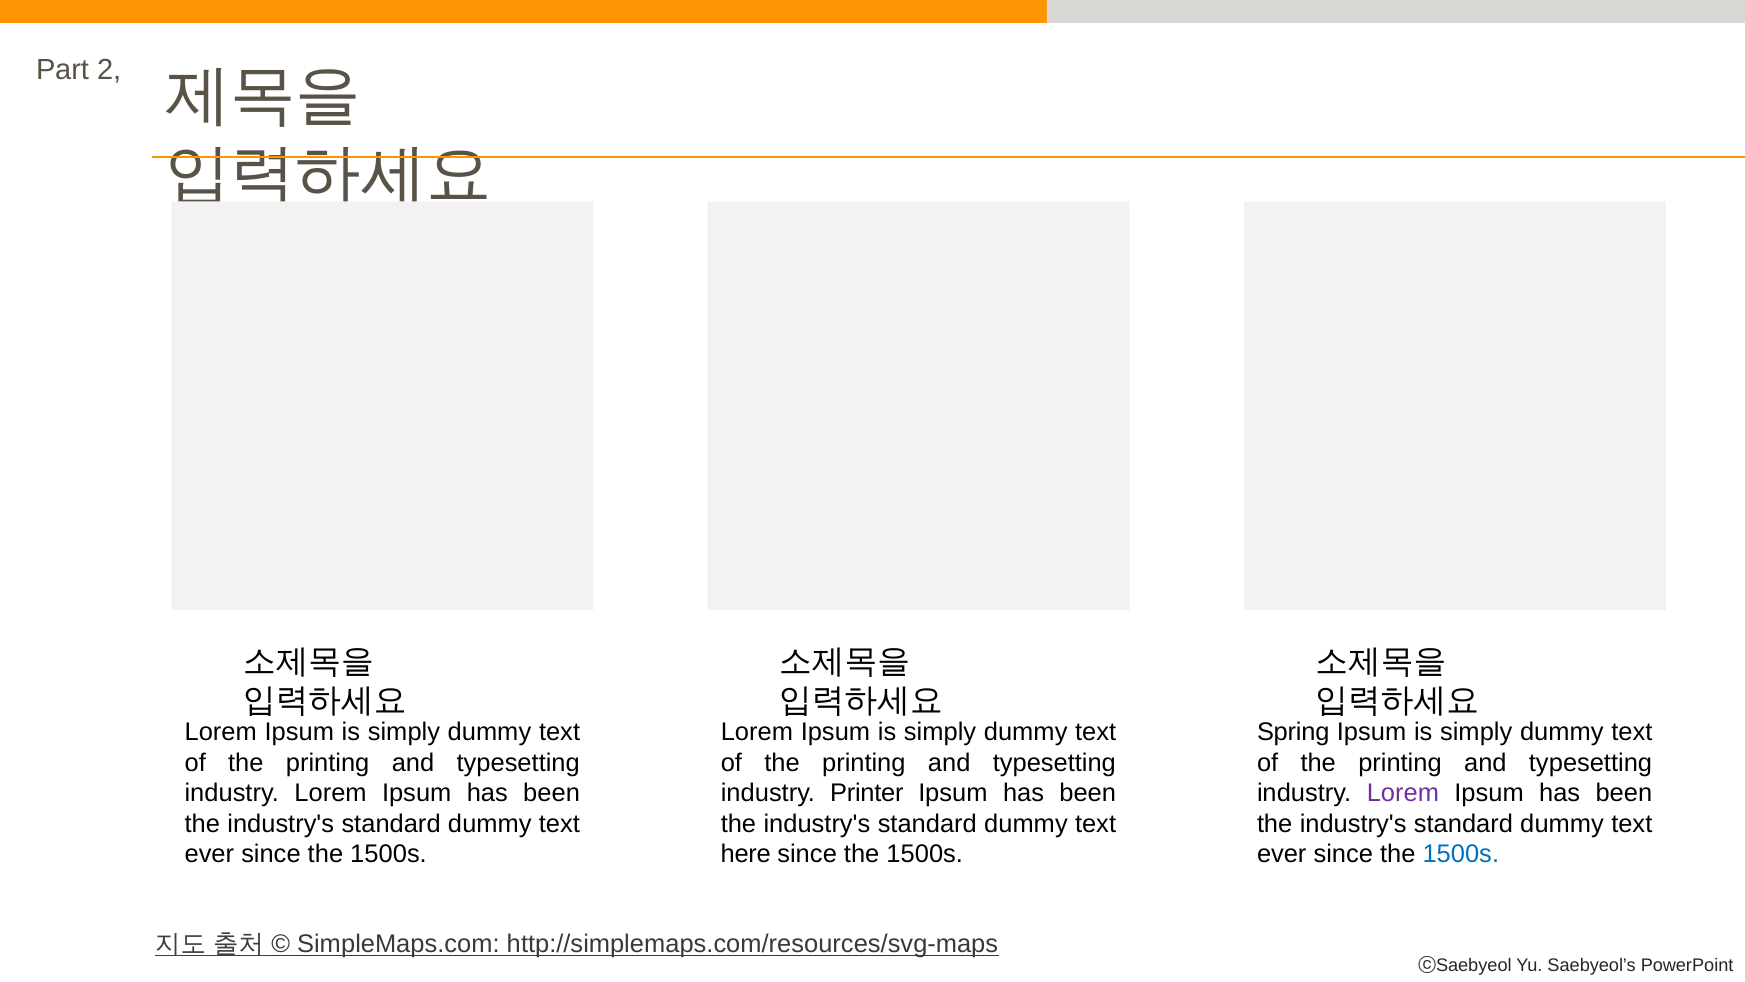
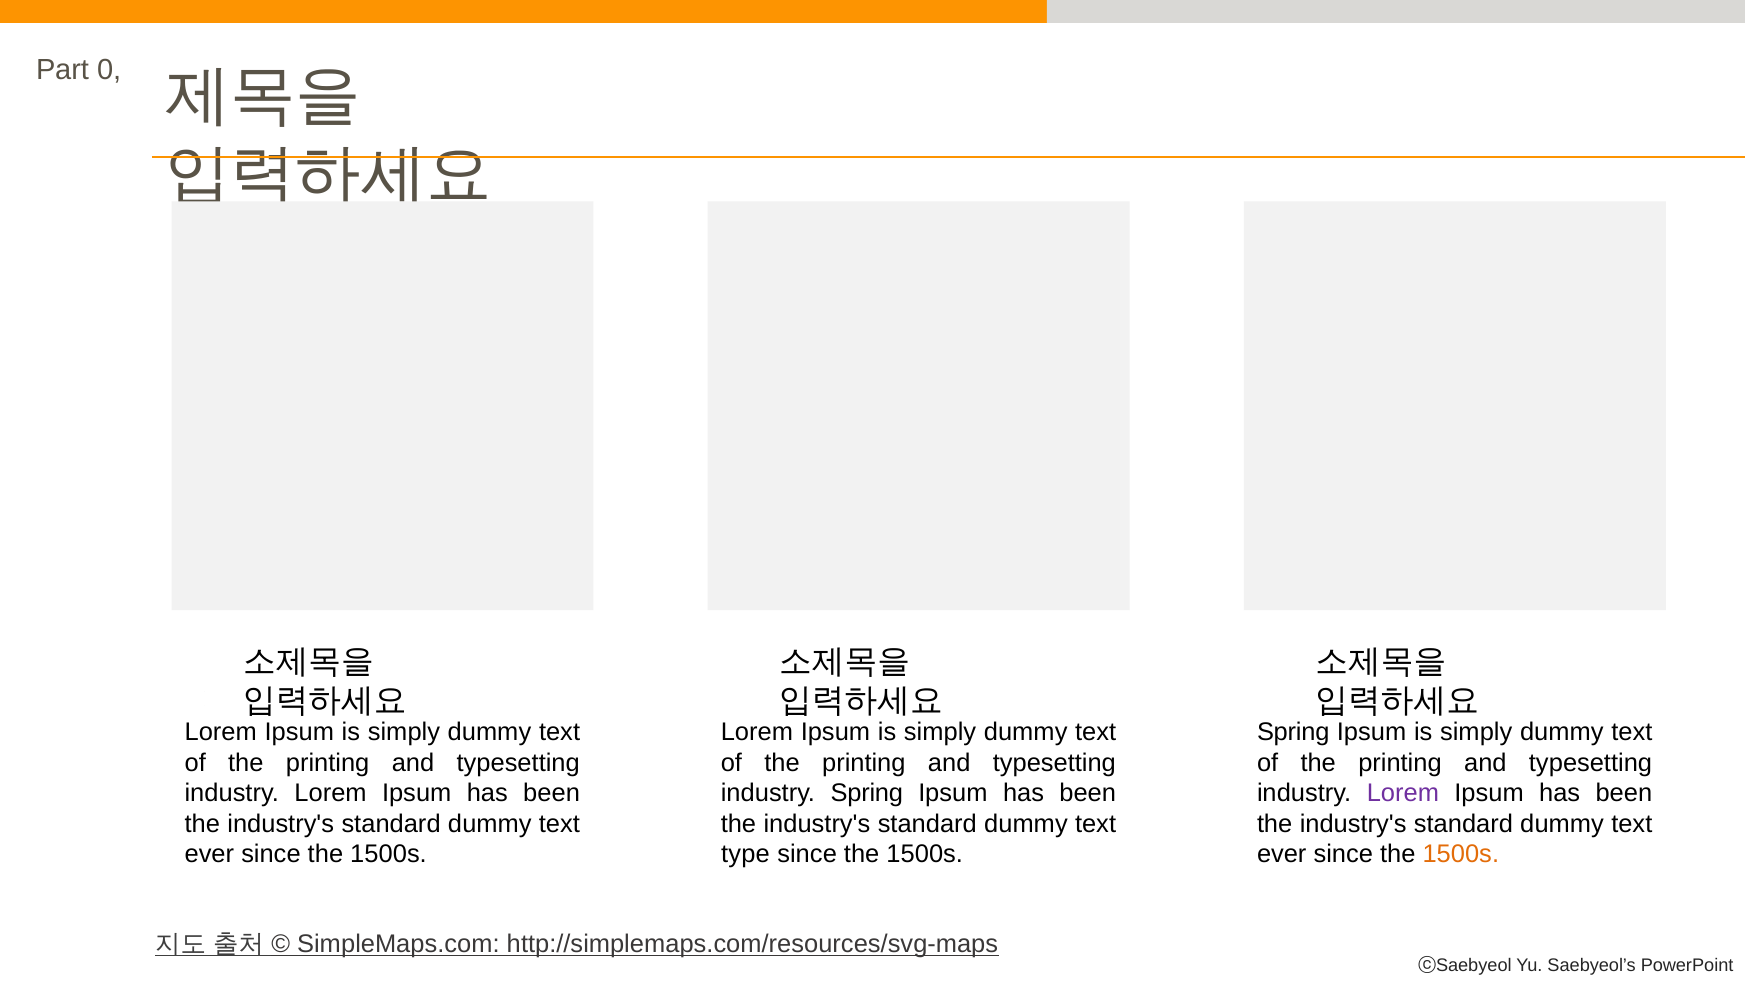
2: 2 -> 0
industry Printer: Printer -> Spring
here: here -> type
1500s at (1461, 854) colour: blue -> orange
